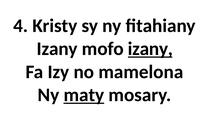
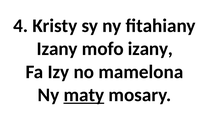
izany at (150, 49) underline: present -> none
